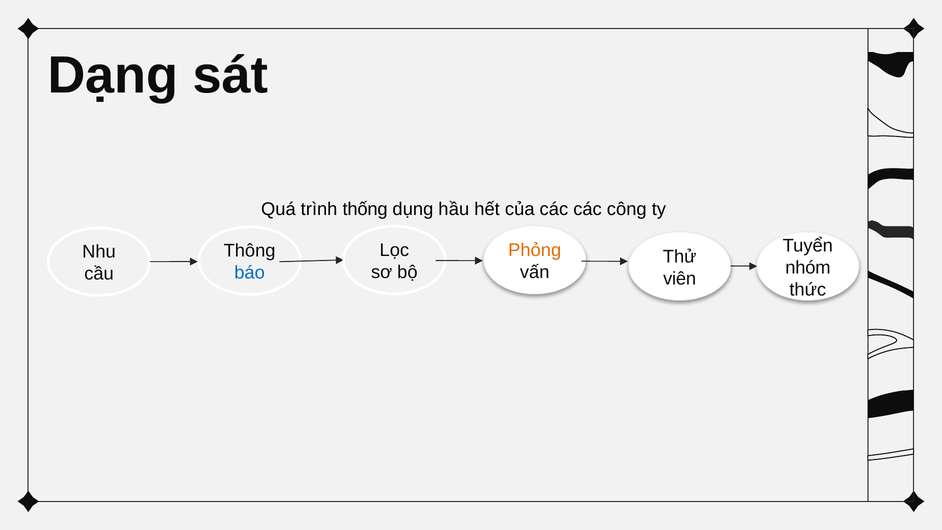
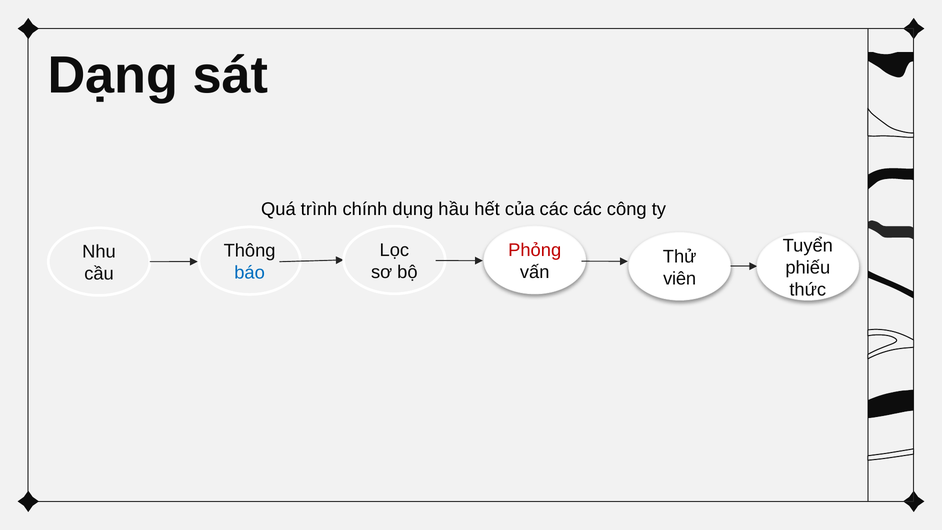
thống: thống -> chính
Phỏng colour: orange -> red
nhóm: nhóm -> phiếu
